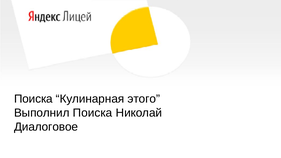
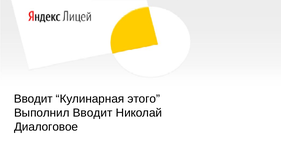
Поиска at (33, 99): Поиска -> Вводит
Выполнил Поиска: Поиска -> Вводит
